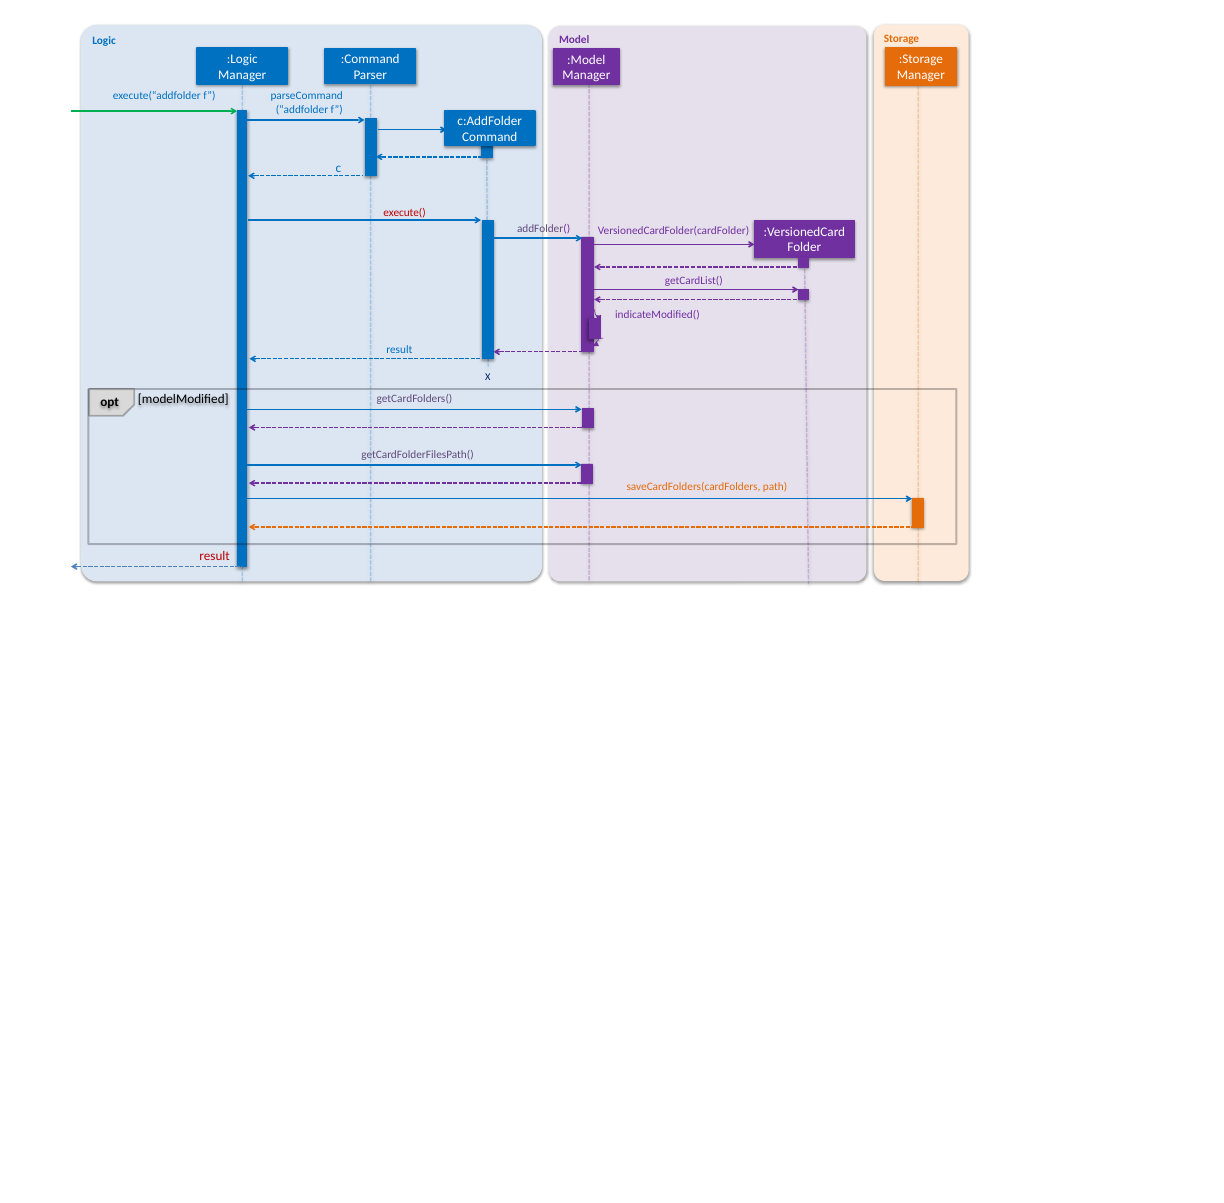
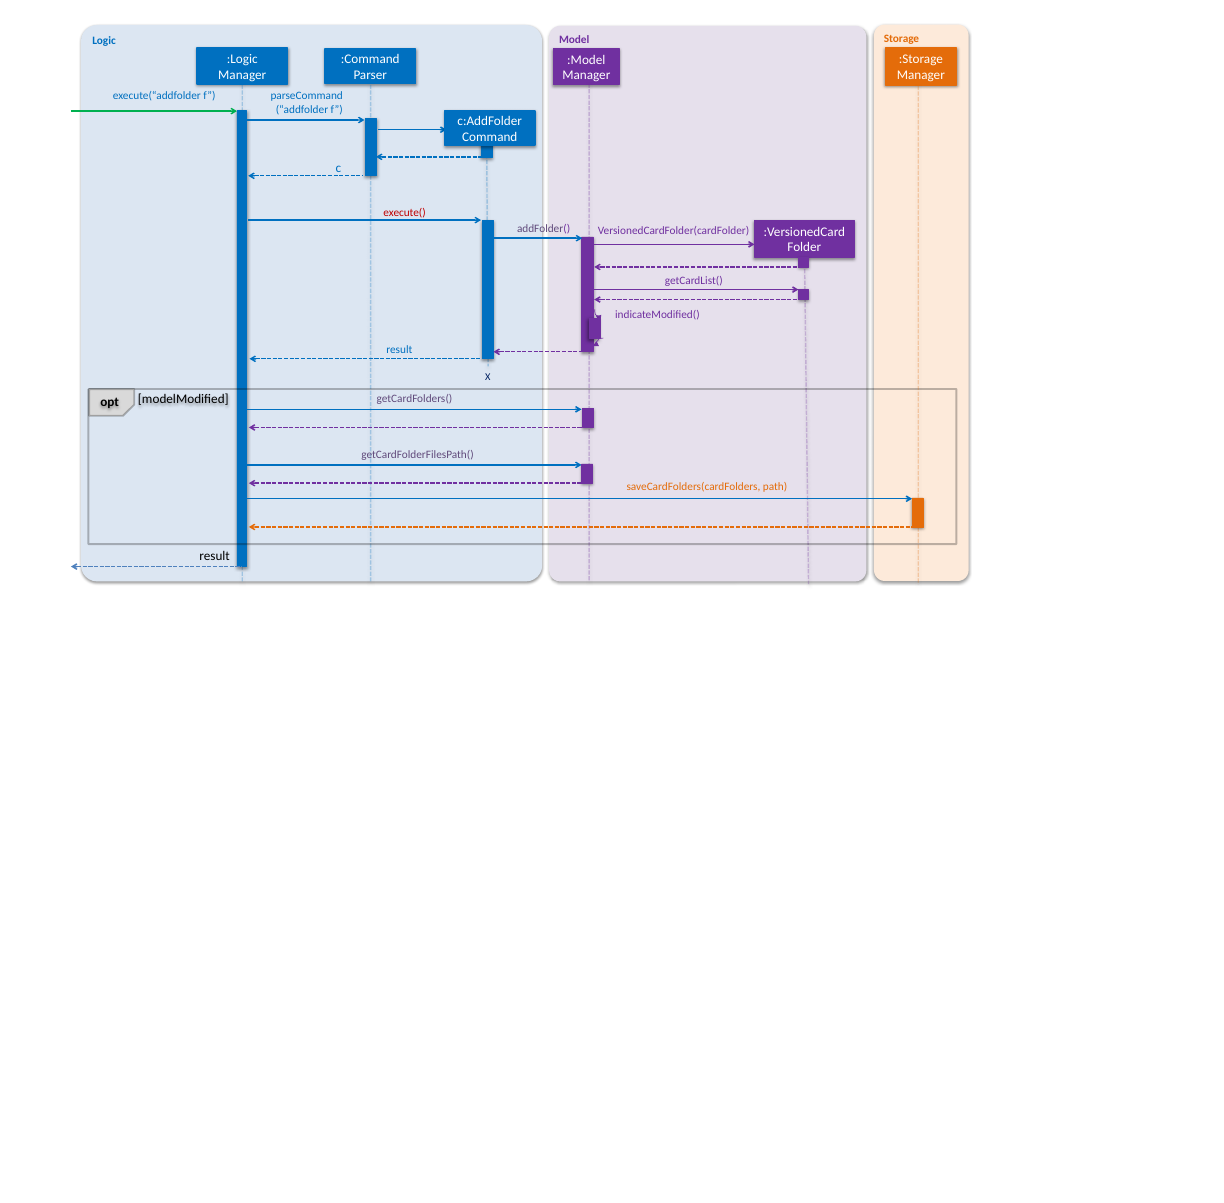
result at (215, 555) colour: red -> black
